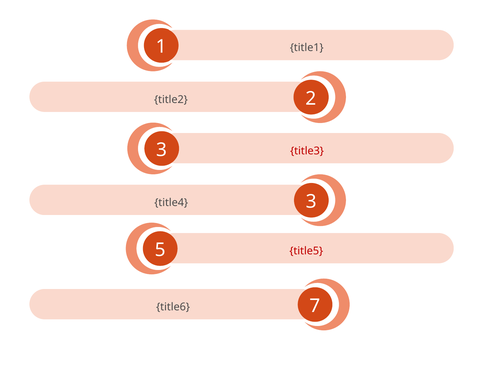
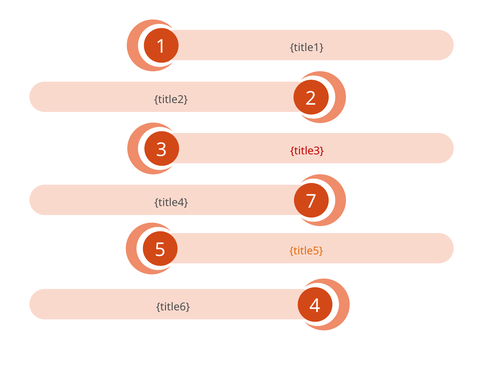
title4 3: 3 -> 7
title5 colour: red -> orange
7: 7 -> 4
